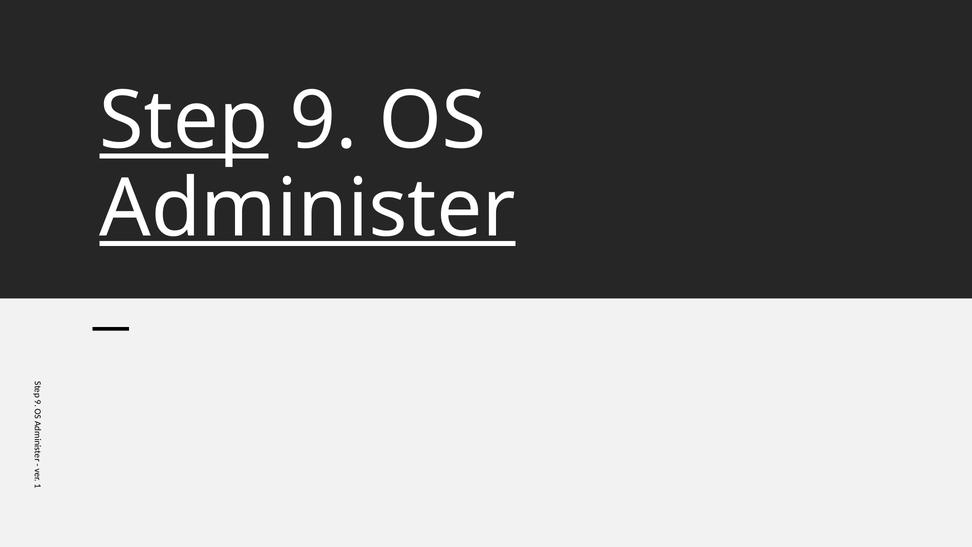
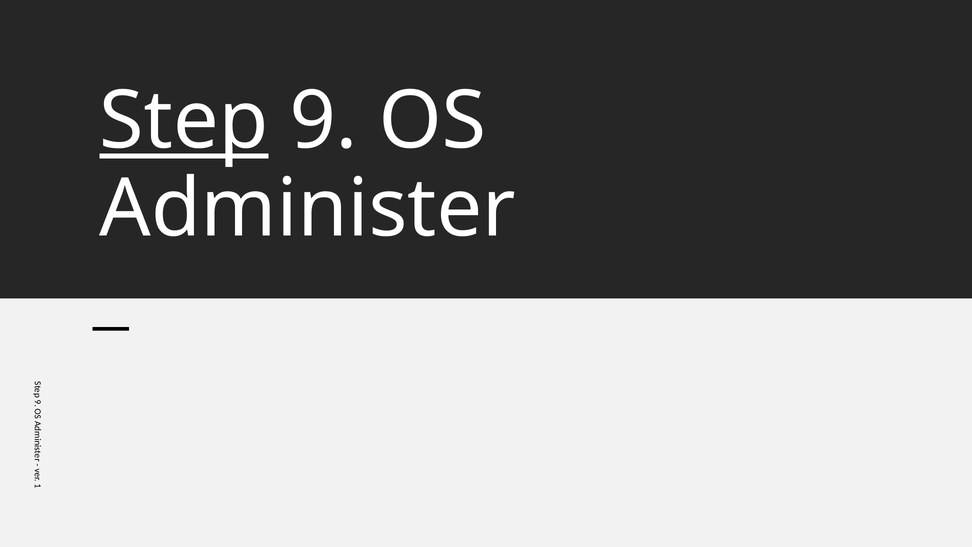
Administer underline: present -> none
